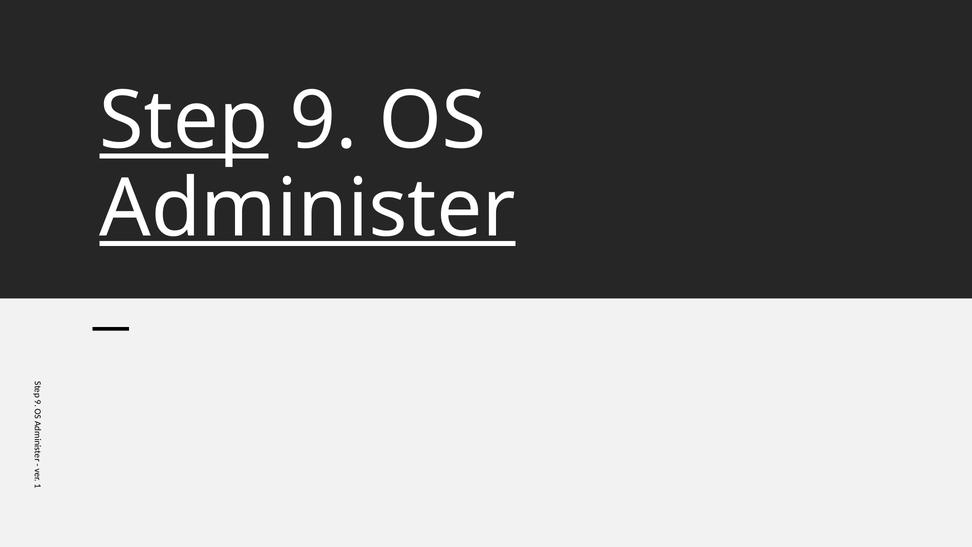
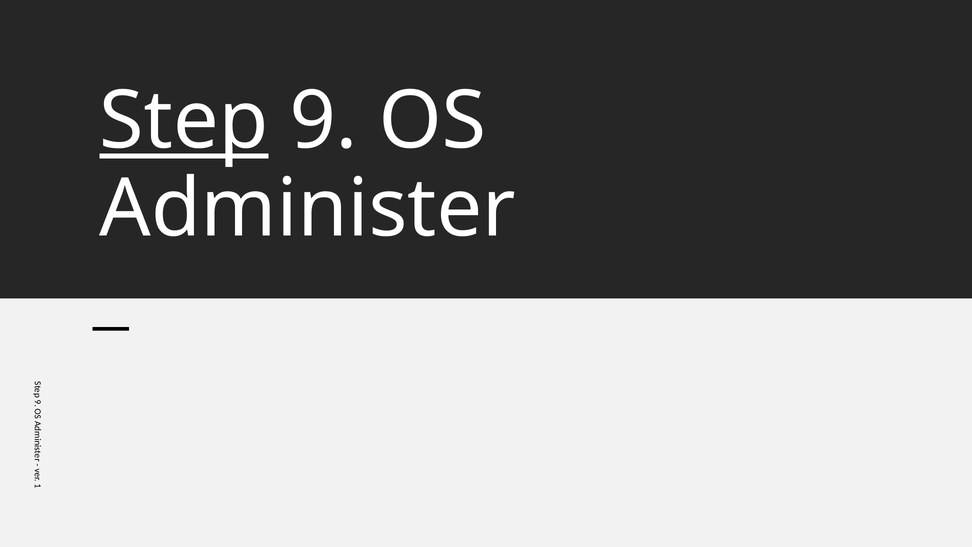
Administer underline: present -> none
